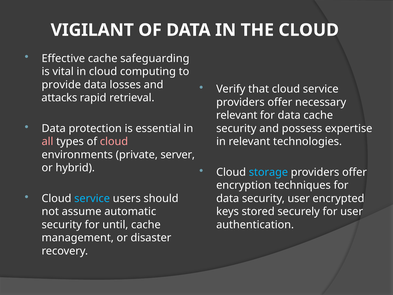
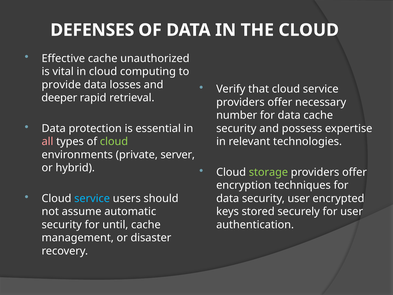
VIGILANT: VIGILANT -> DEFENSES
safeguarding: safeguarding -> unauthorized
attacks: attacks -> deeper
relevant at (237, 115): relevant -> number
cloud at (114, 141) colour: pink -> light green
storage colour: light blue -> light green
